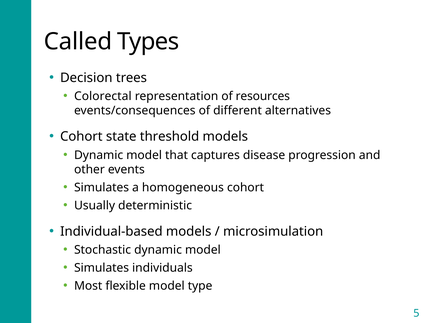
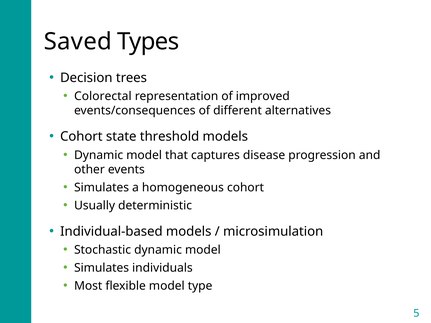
Called: Called -> Saved
resources: resources -> improved
